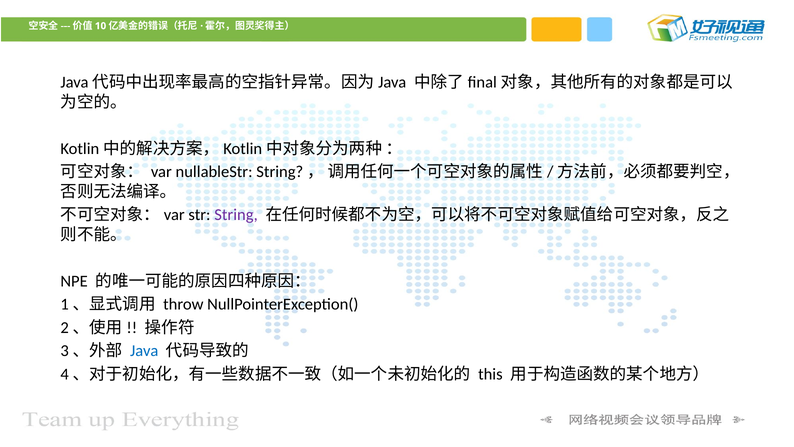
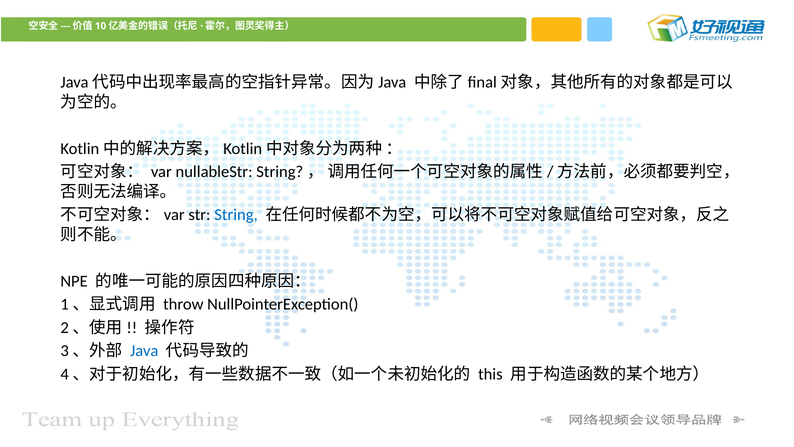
String colour: purple -> blue
